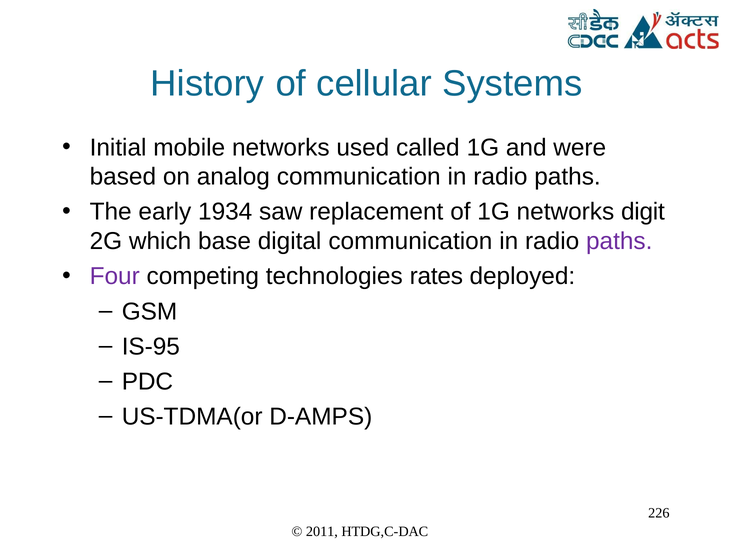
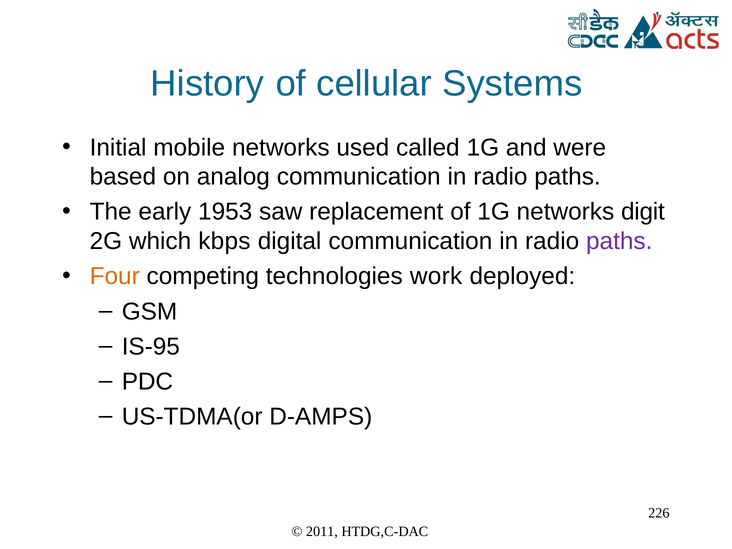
1934: 1934 -> 1953
base: base -> kbps
Four colour: purple -> orange
rates: rates -> work
